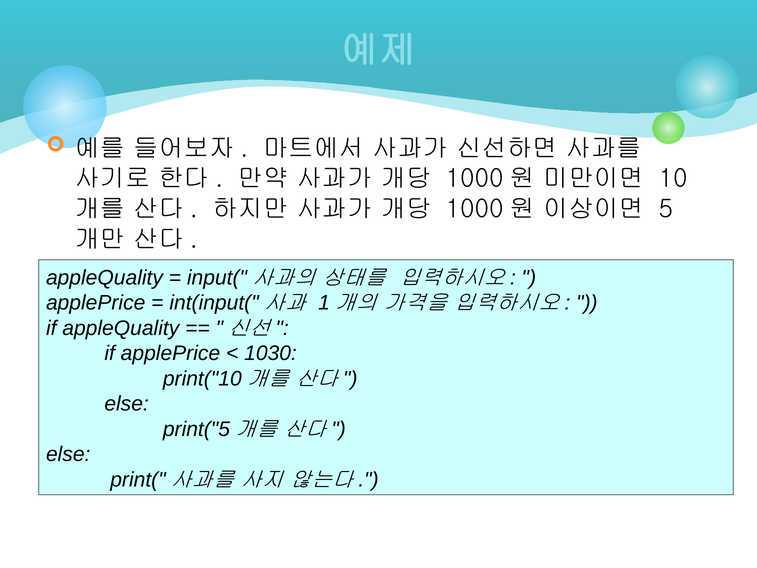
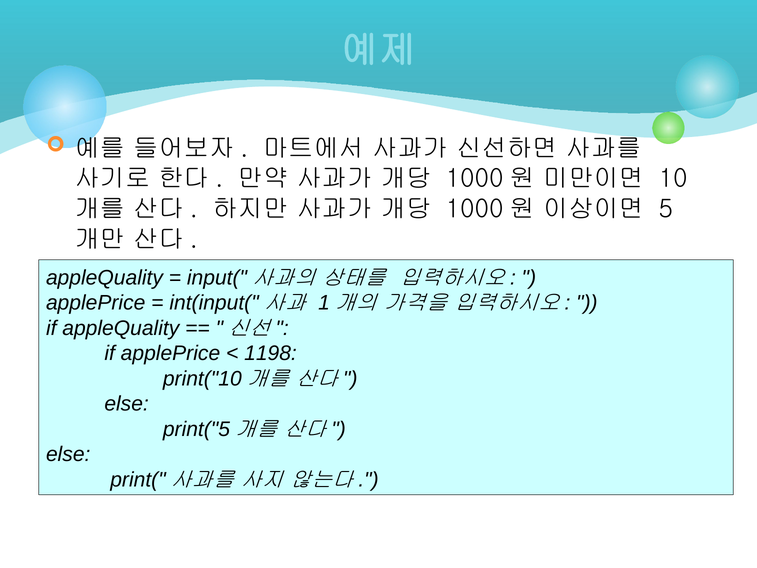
1030: 1030 -> 1198
